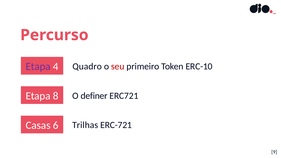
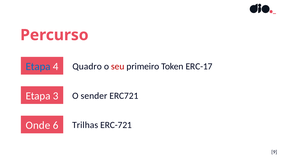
Etapa at (38, 67) colour: purple -> blue
ERC-10: ERC-10 -> ERC-17
8: 8 -> 3
definer: definer -> sender
Casas: Casas -> Onde
